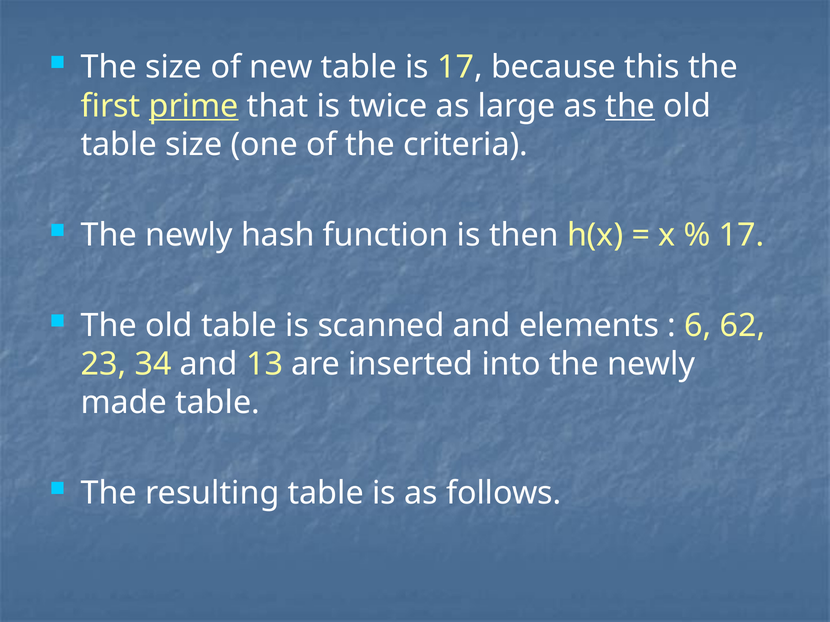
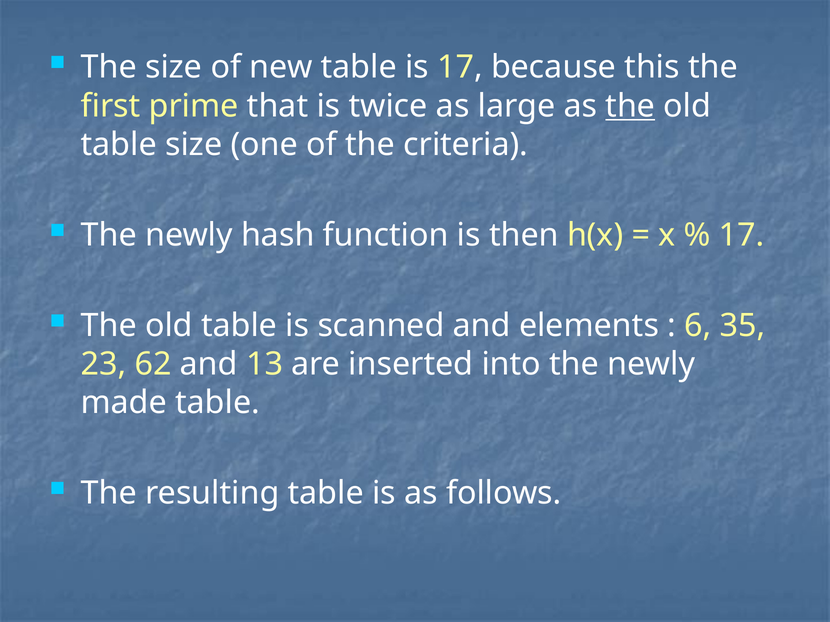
prime underline: present -> none
62: 62 -> 35
34: 34 -> 62
